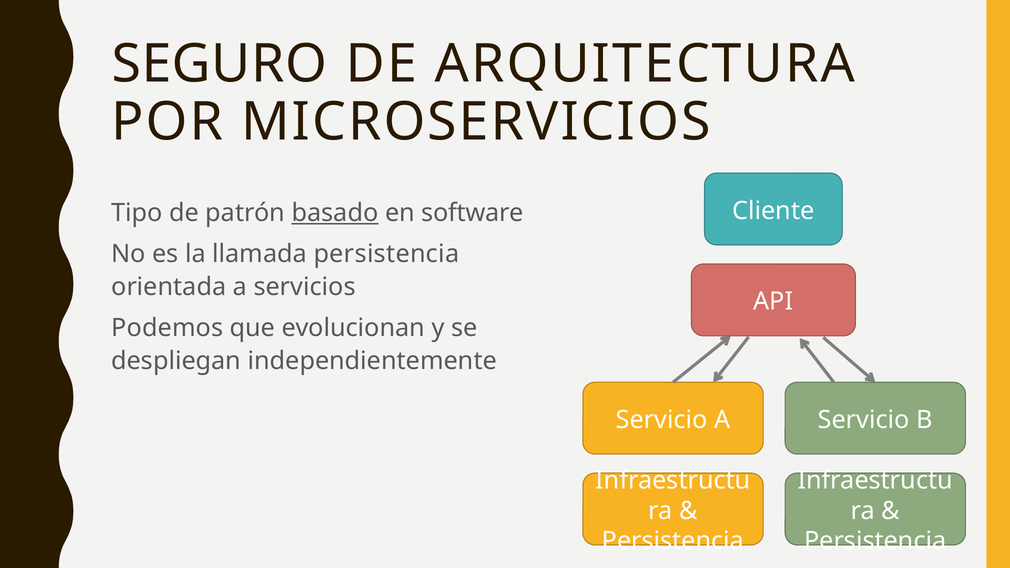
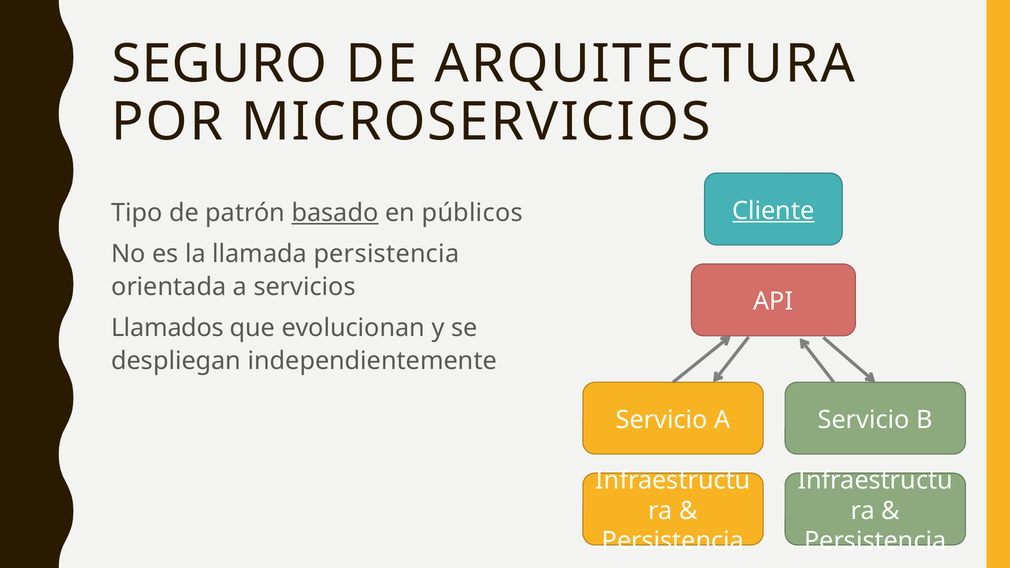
Cliente underline: none -> present
software: software -> públicos
Podemos: Podemos -> Llamados
